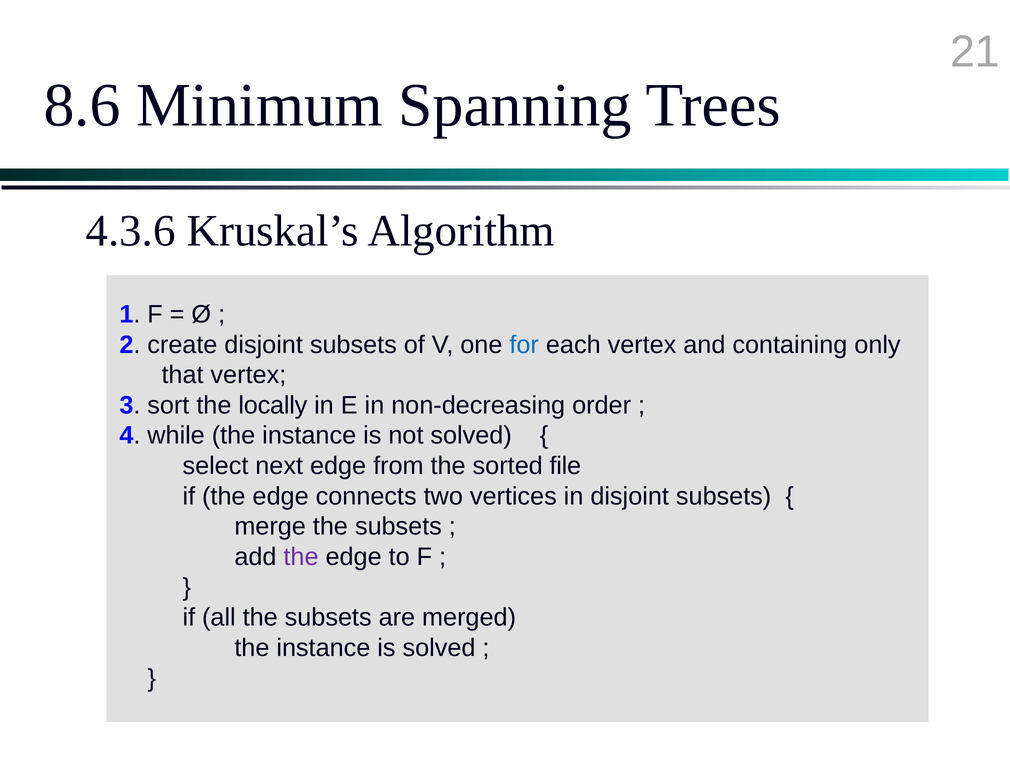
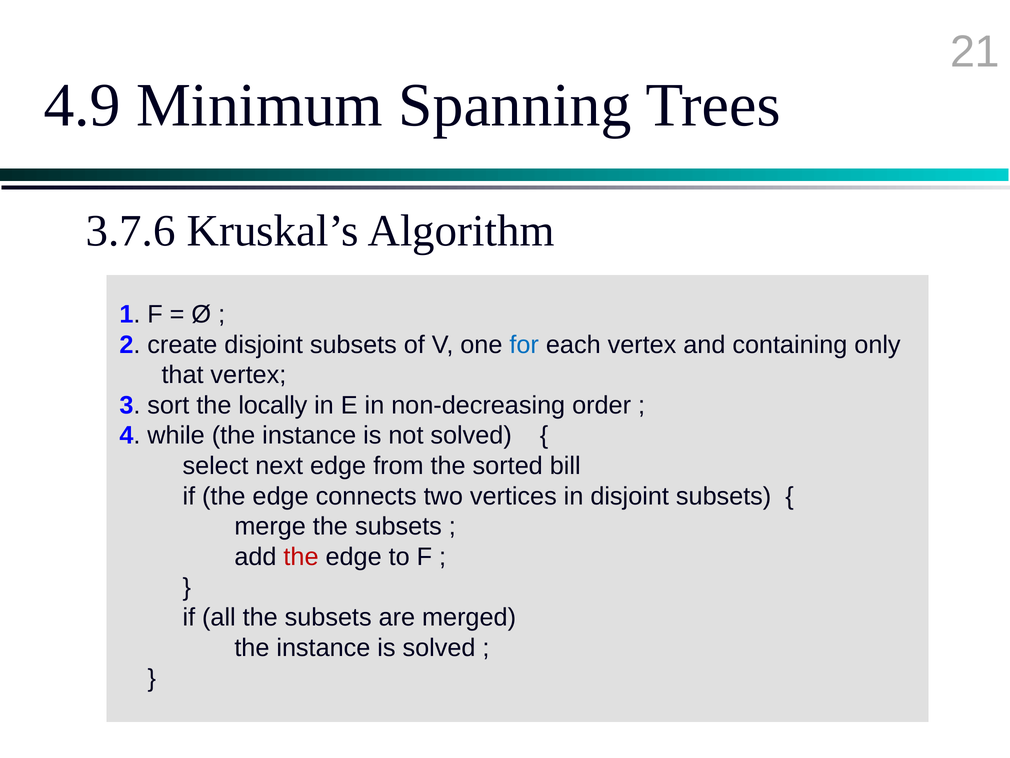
8.6: 8.6 -> 4.9
4.3.6: 4.3.6 -> 3.7.6
file: file -> bill
the at (301, 557) colour: purple -> red
